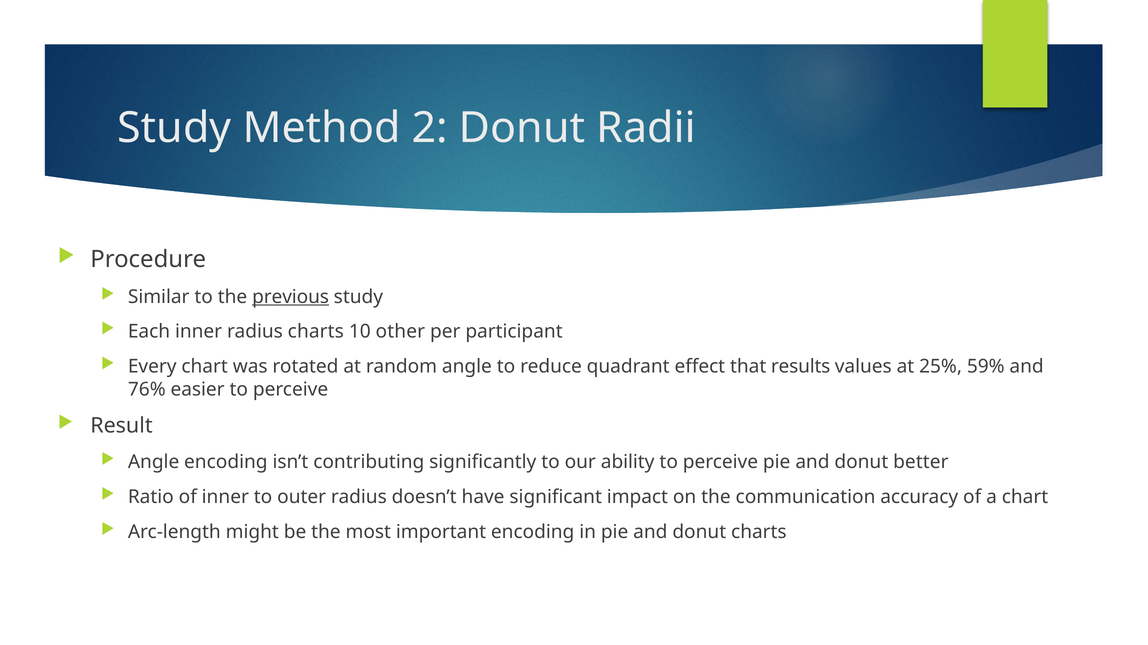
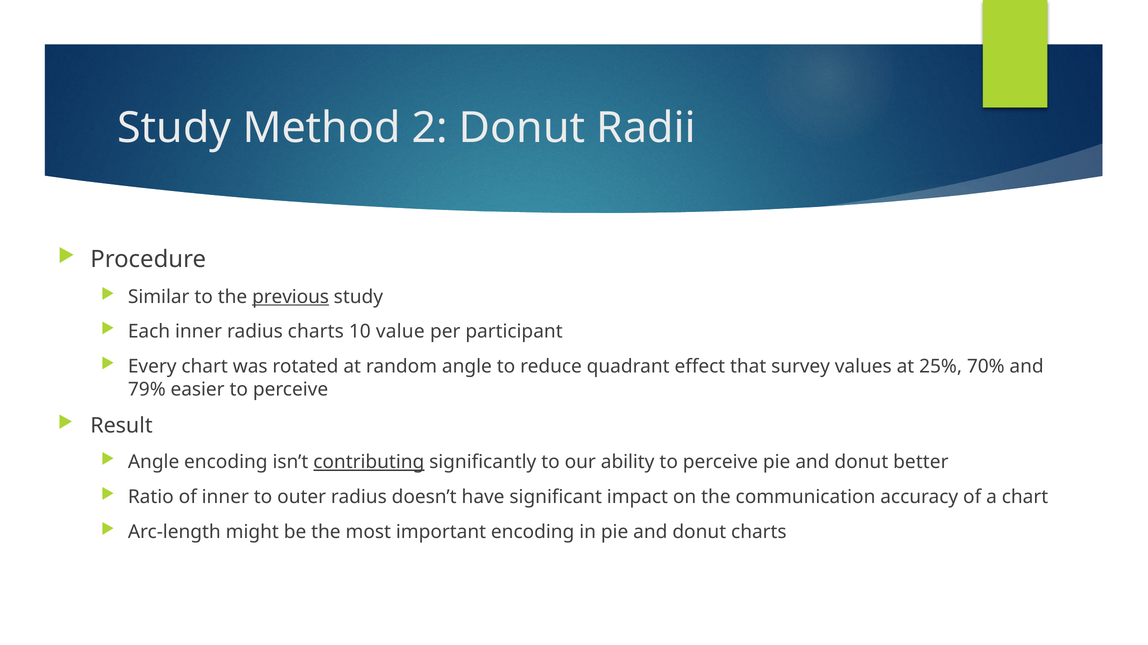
other: other -> value
results: results -> survey
59%: 59% -> 70%
76%: 76% -> 79%
contributing underline: none -> present
